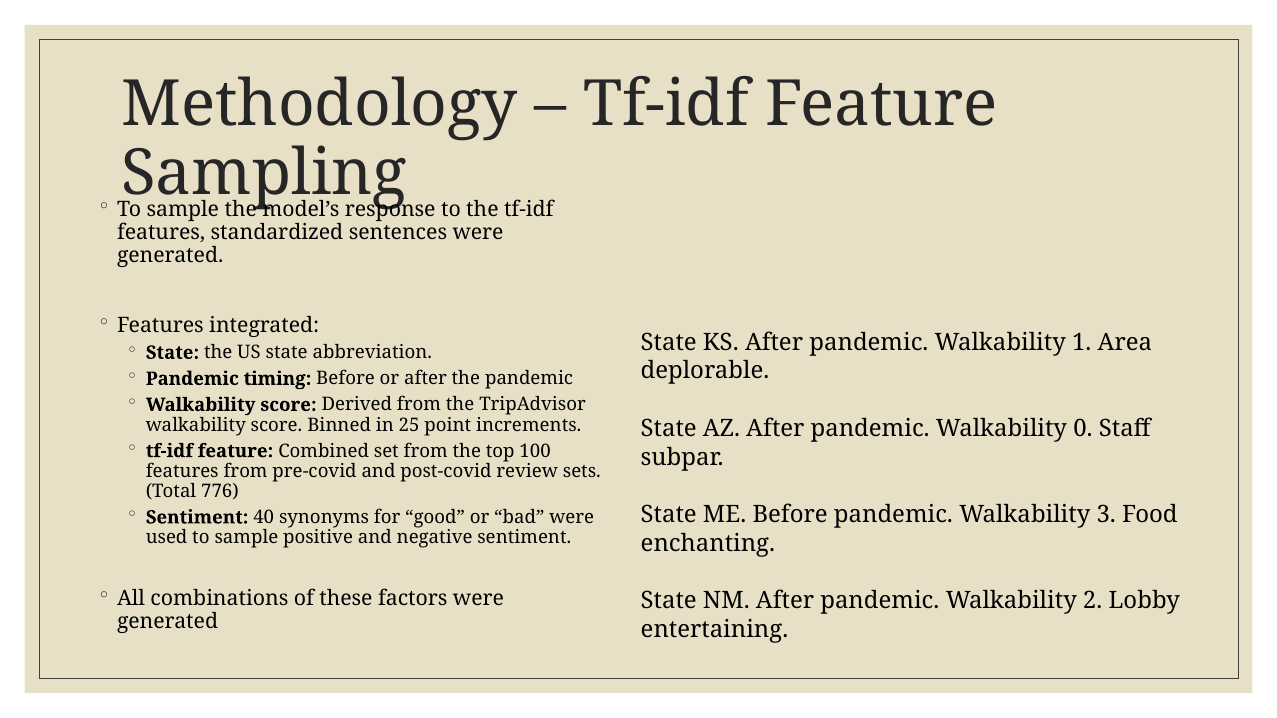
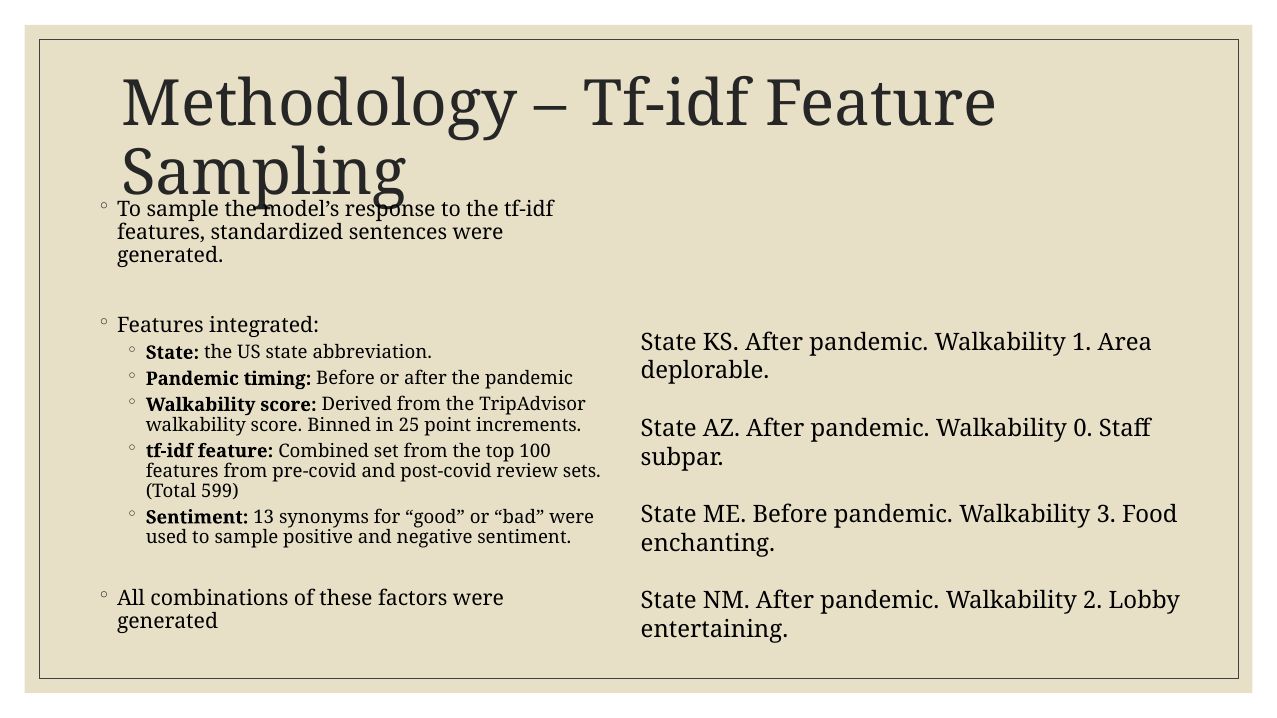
776: 776 -> 599
40: 40 -> 13
